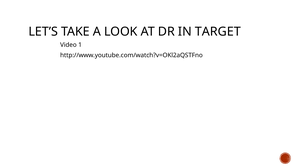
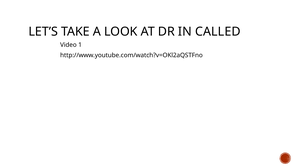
TARGET: TARGET -> CALLED
